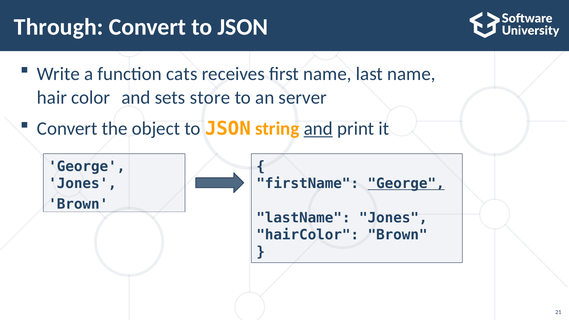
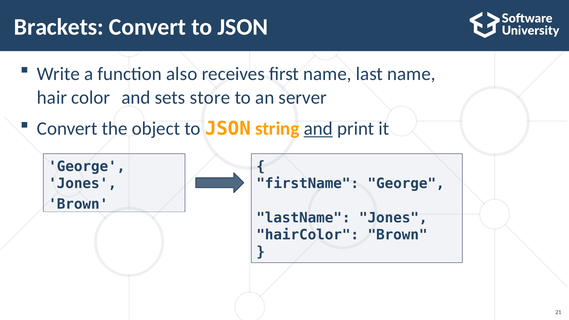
Through: Through -> Brackets
cats: cats -> also
George at (406, 184) underline: present -> none
